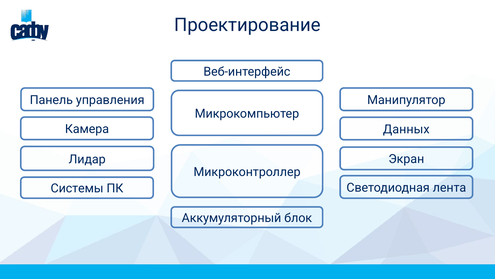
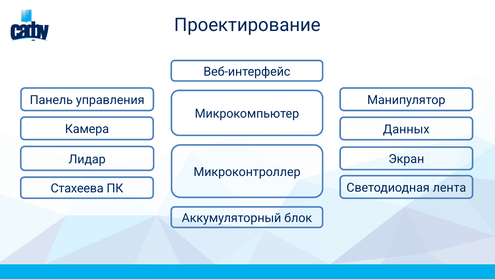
Системы: Системы -> Стахеева
